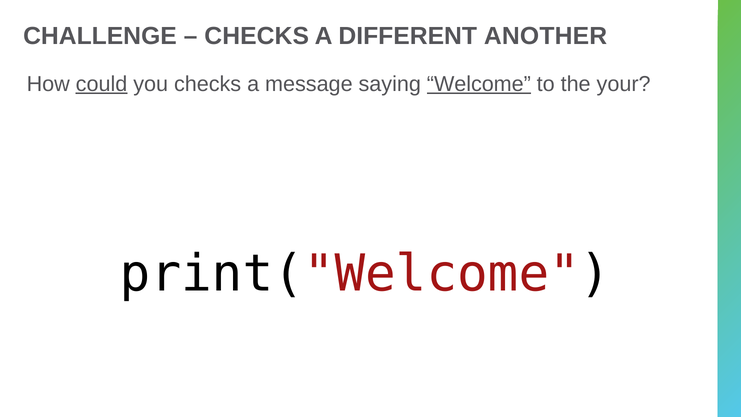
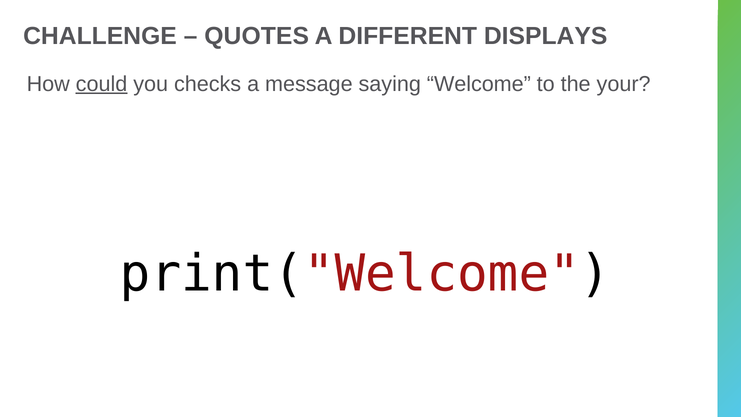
CHECKS at (257, 36): CHECKS -> QUOTES
ANOTHER: ANOTHER -> DISPLAYS
Welcome underline: present -> none
